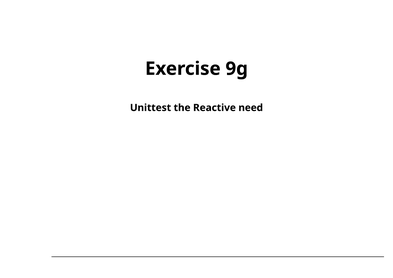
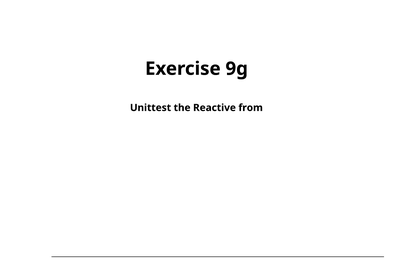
need: need -> from
